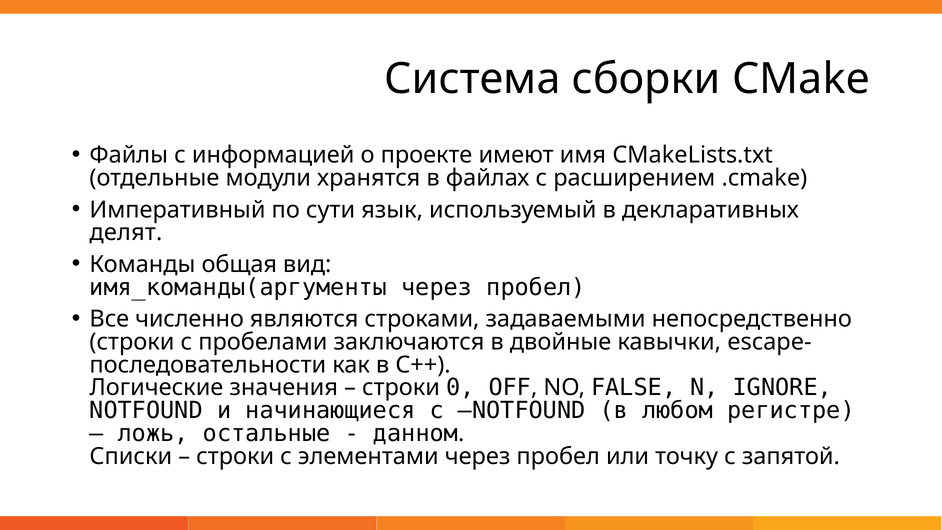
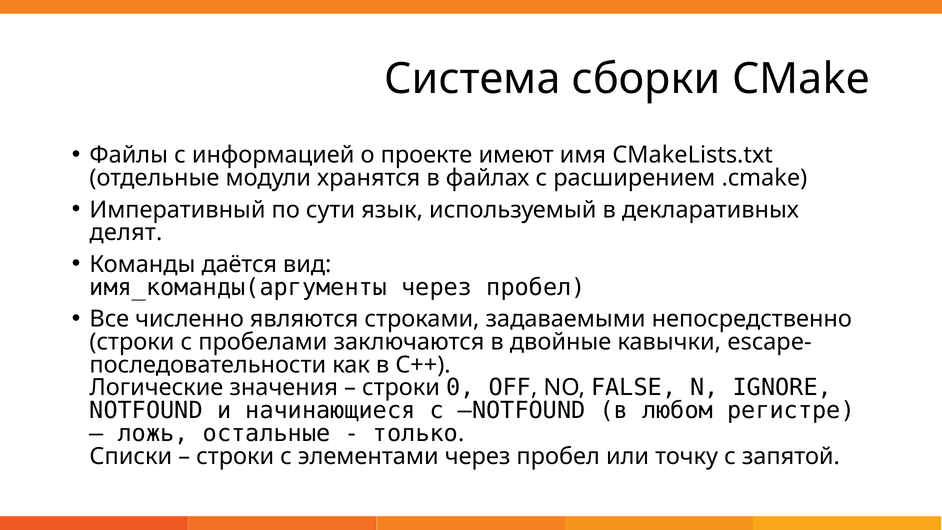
общая: общая -> даётся
данном: данном -> только
